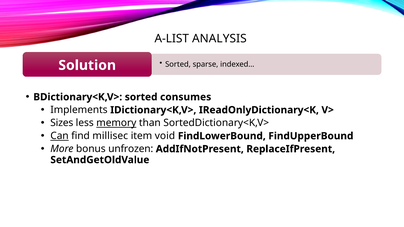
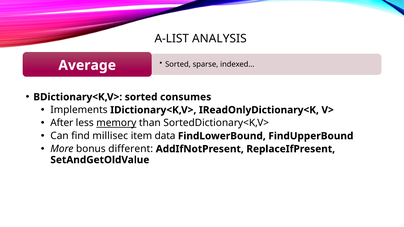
Solution: Solution -> Average
Sizes: Sizes -> After
Can underline: present -> none
void: void -> data
unfrozen: unfrozen -> different
